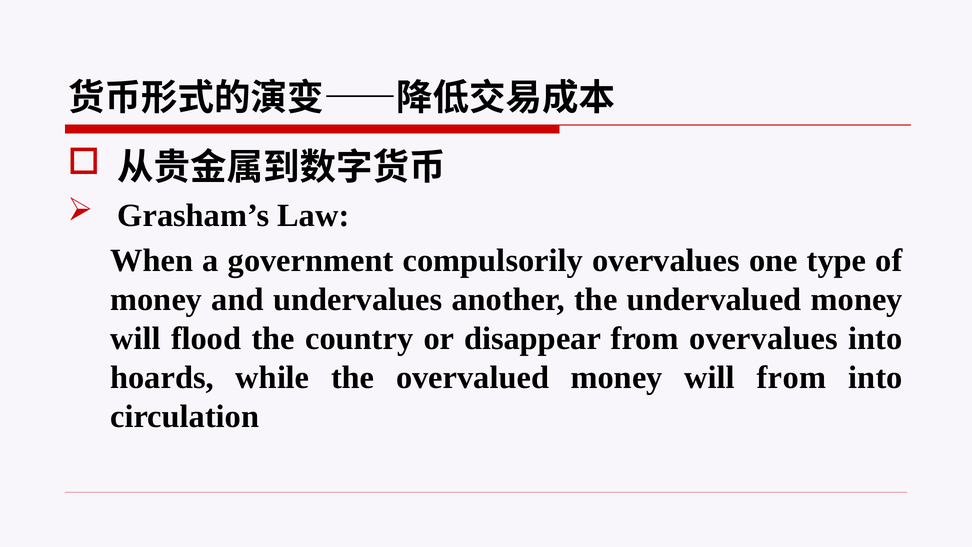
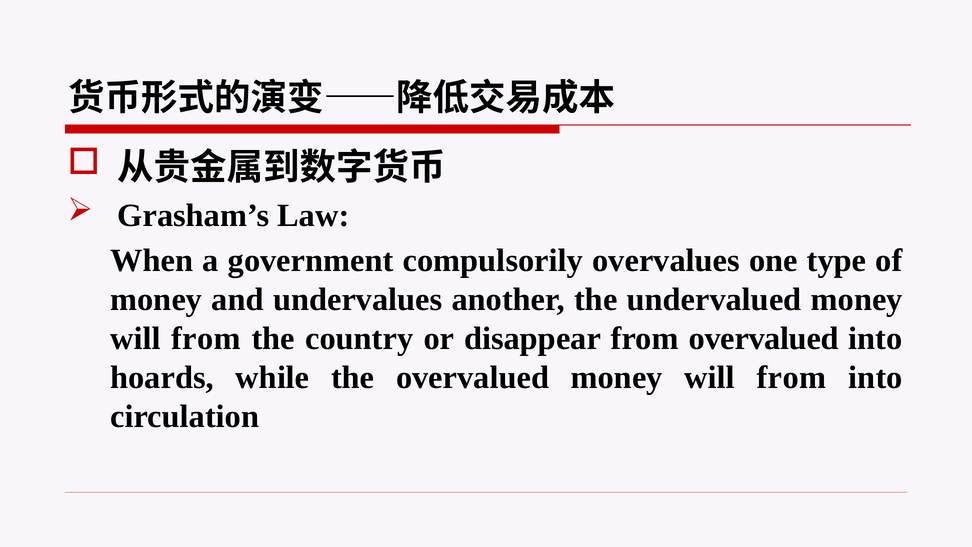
flood at (206, 338): flood -> from
from overvalues: overvalues -> overvalued
